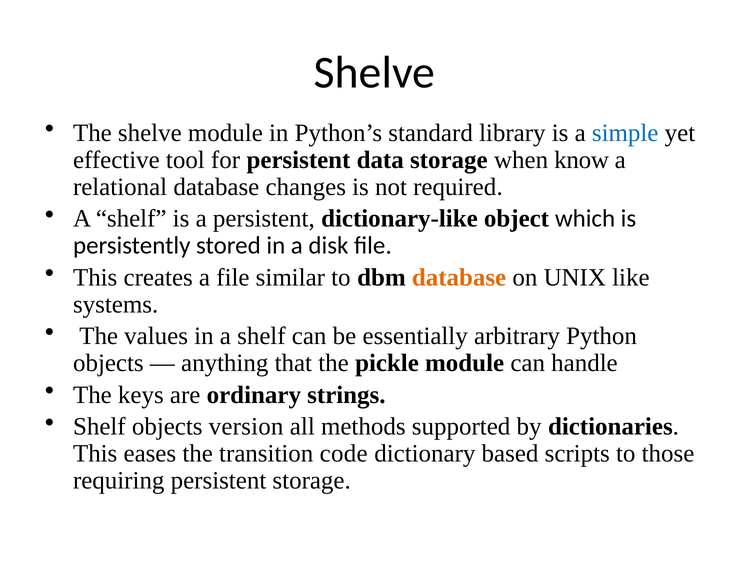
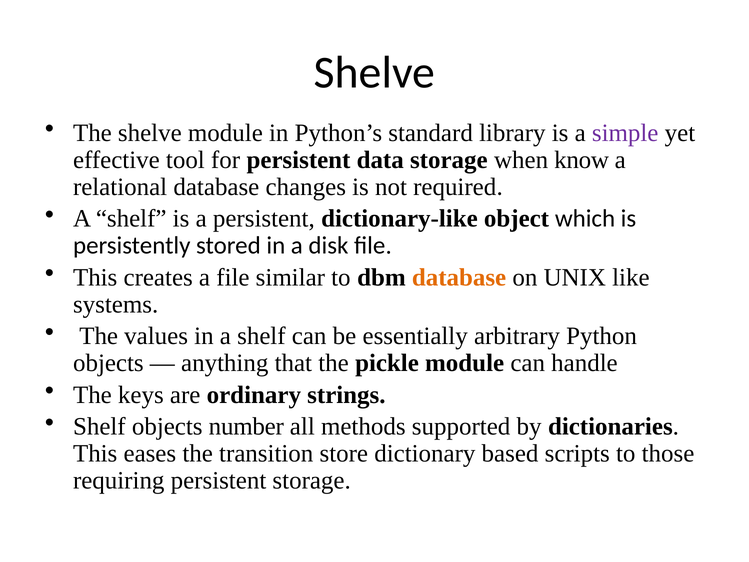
simple colour: blue -> purple
version: version -> number
code: code -> store
